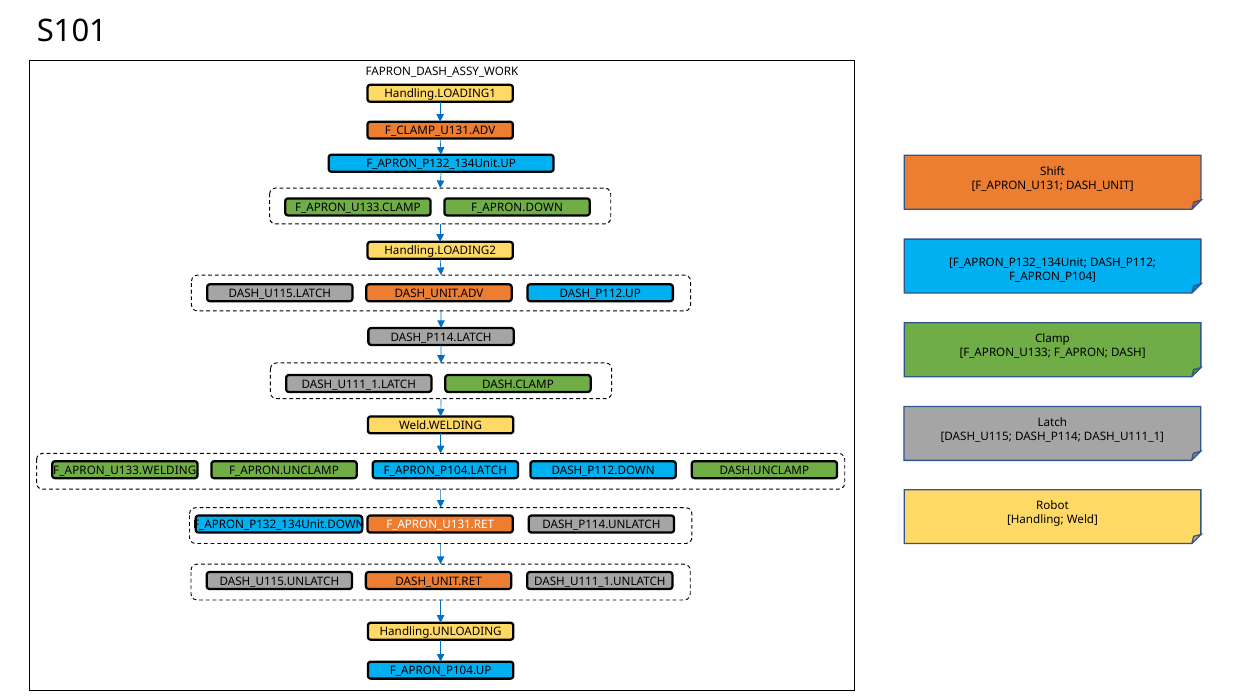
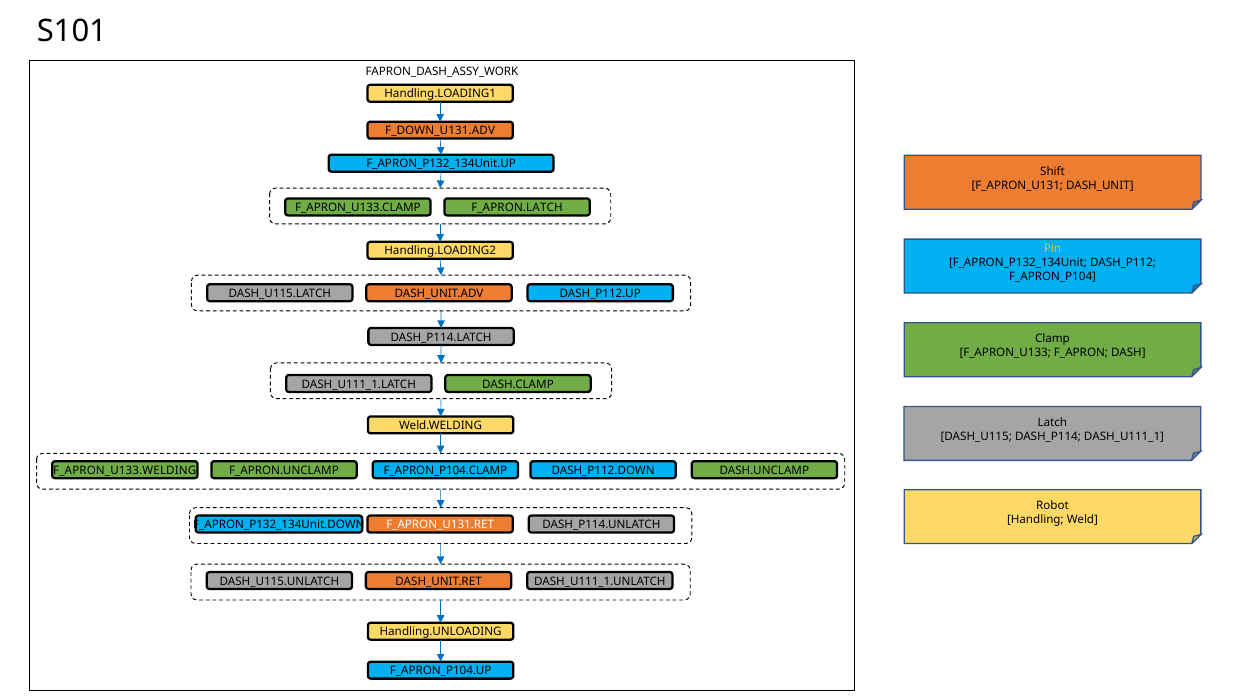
F_CLAMP_U131.ADV: F_CLAMP_U131.ADV -> F_DOWN_U131.ADV
F_APRON.DOWN: F_APRON.DOWN -> F_APRON.LATCH
Pin colour: light blue -> yellow
F_APRON_P104.LATCH: F_APRON_P104.LATCH -> F_APRON_P104.CLAMP
